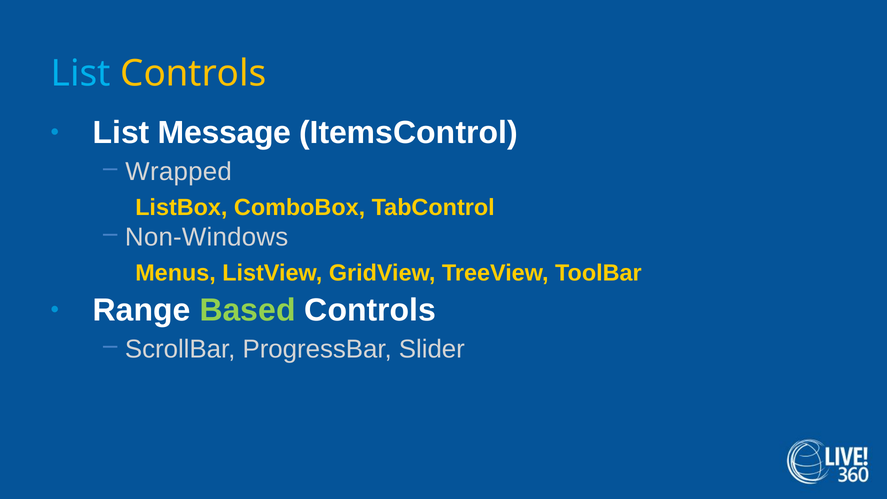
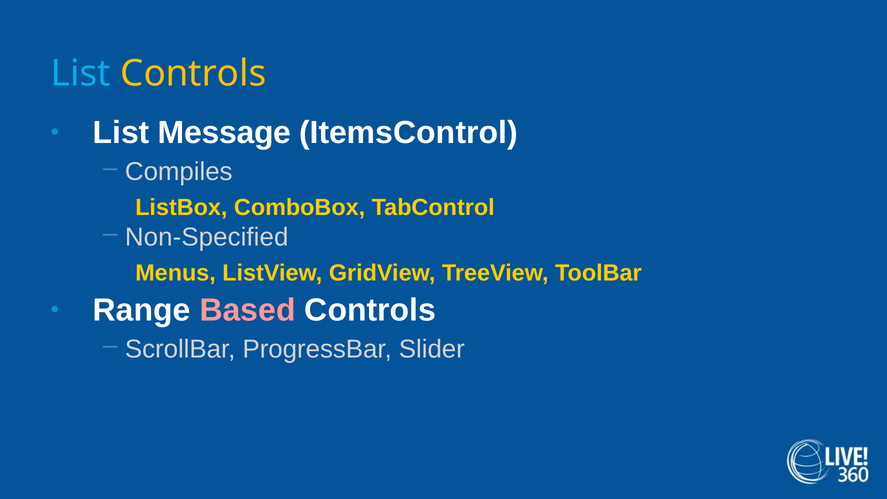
Wrapped: Wrapped -> Compiles
Non-Windows: Non-Windows -> Non-Specified
Based colour: light green -> pink
